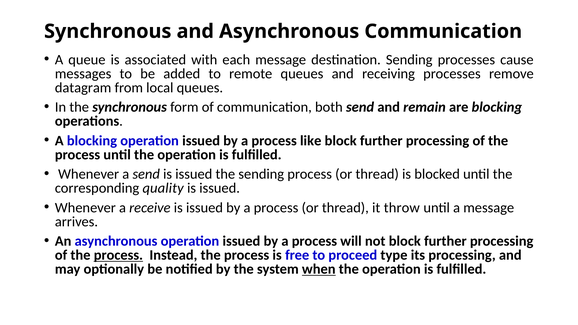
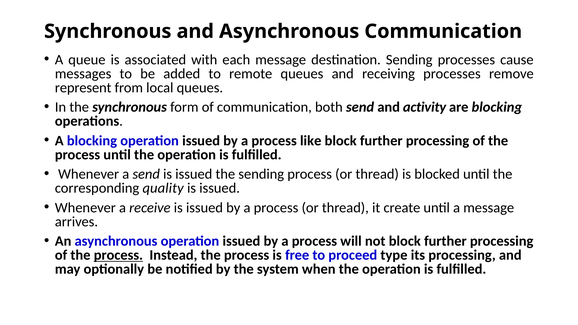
datagram: datagram -> represent
remain: remain -> activity
throw: throw -> create
when underline: present -> none
